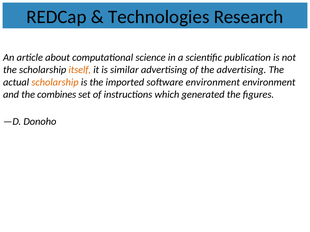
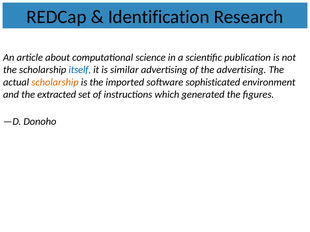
Technologies: Technologies -> Identification
itself colour: orange -> blue
software environment: environment -> sophisticated
combines: combines -> extracted
